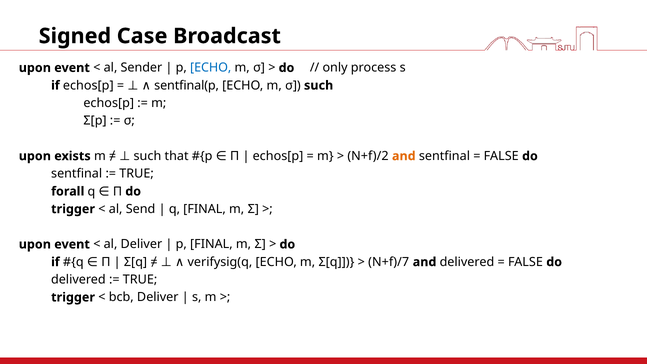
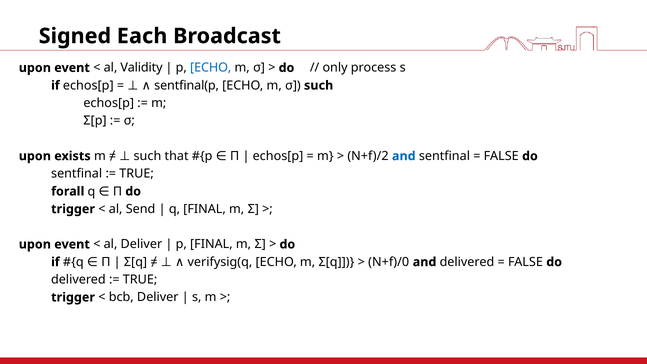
Case: Case -> Each
Sender: Sender -> Validity
and at (404, 156) colour: orange -> blue
N+f)/7: N+f)/7 -> N+f)/0
